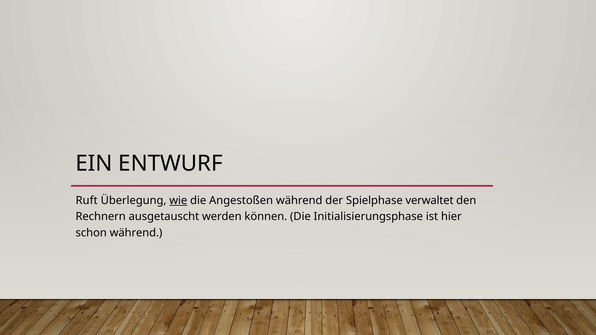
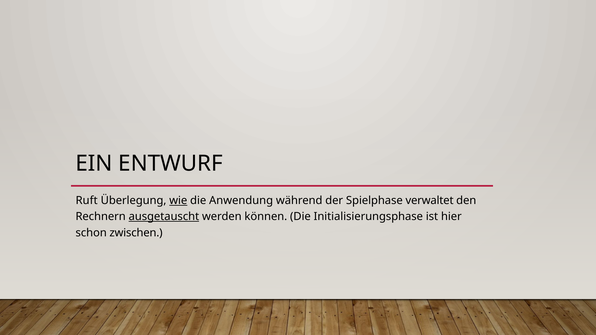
Angestoßen: Angestoßen -> Anwendung
ausgetauscht underline: none -> present
schon während: während -> zwischen
